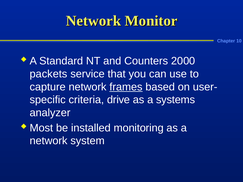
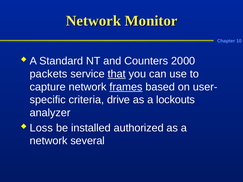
that underline: none -> present
systems: systems -> lockouts
Most: Most -> Loss
monitoring: monitoring -> authorized
system: system -> several
